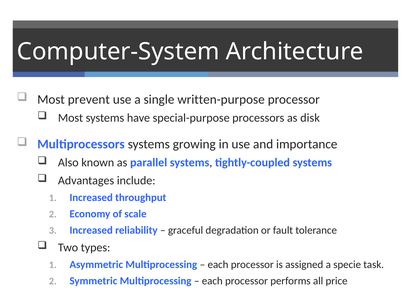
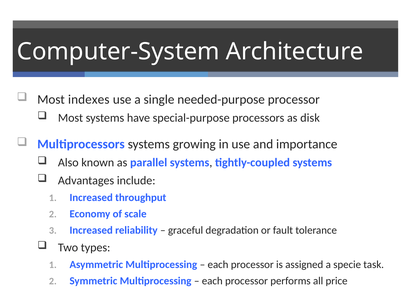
prevent: prevent -> indexes
written-purpose: written-purpose -> needed-purpose
